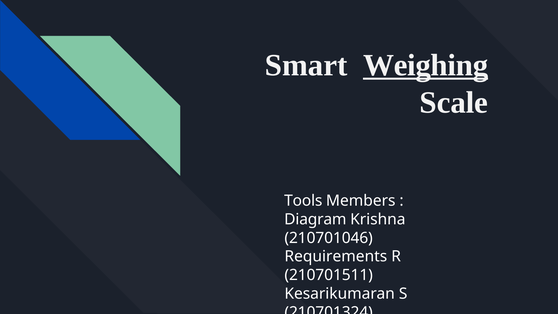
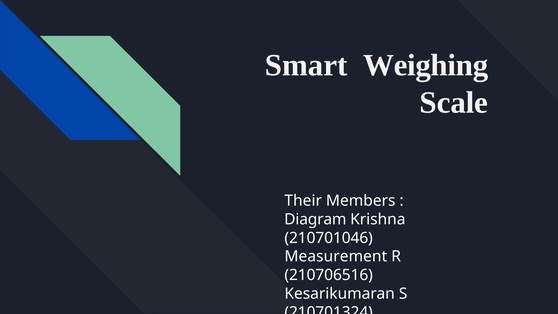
Weighing underline: present -> none
Tools: Tools -> Their
Requirements: Requirements -> Measurement
210701511: 210701511 -> 210706516
